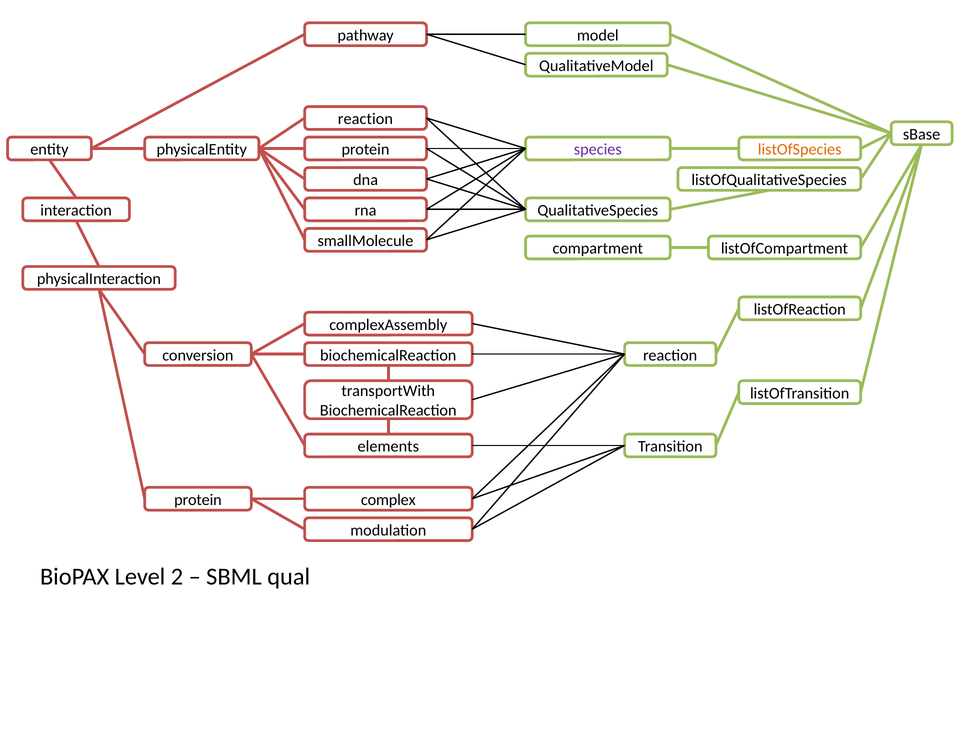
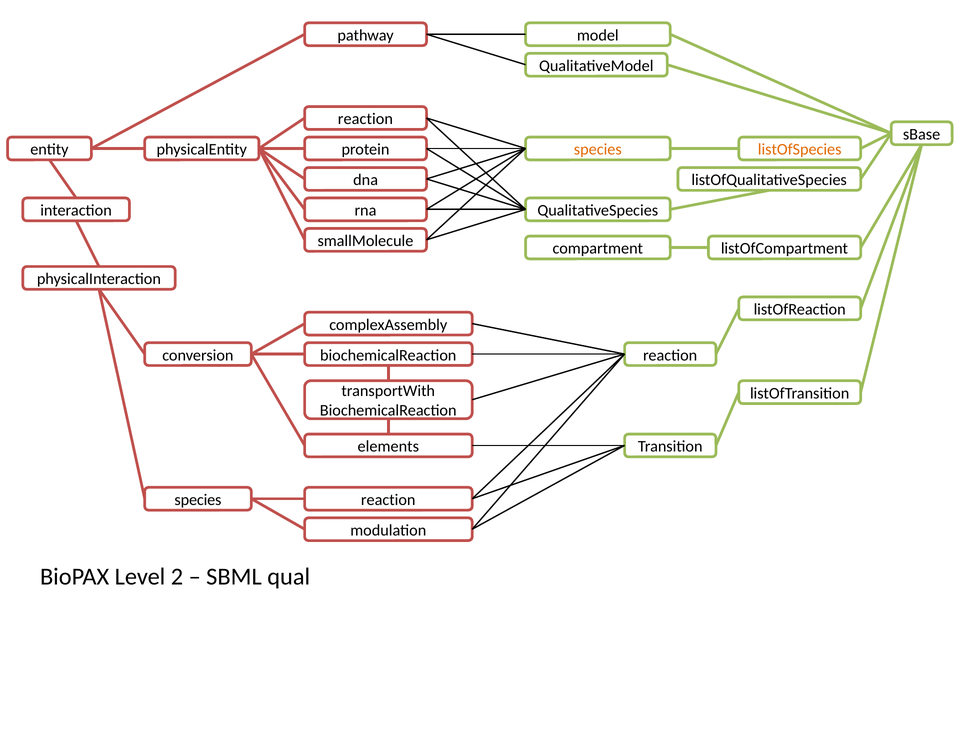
species at (598, 150) colour: purple -> orange
protein at (198, 500): protein -> species
complex at (388, 500): complex -> reaction
